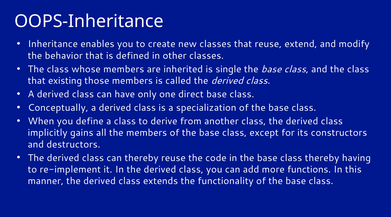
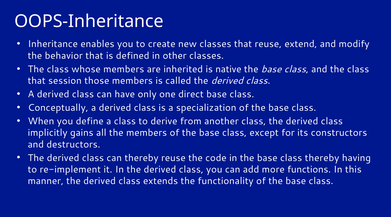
single: single -> native
existing: existing -> session
